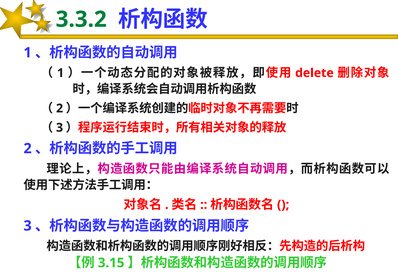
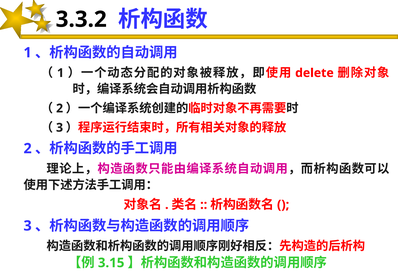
3.3.2 colour: green -> black
